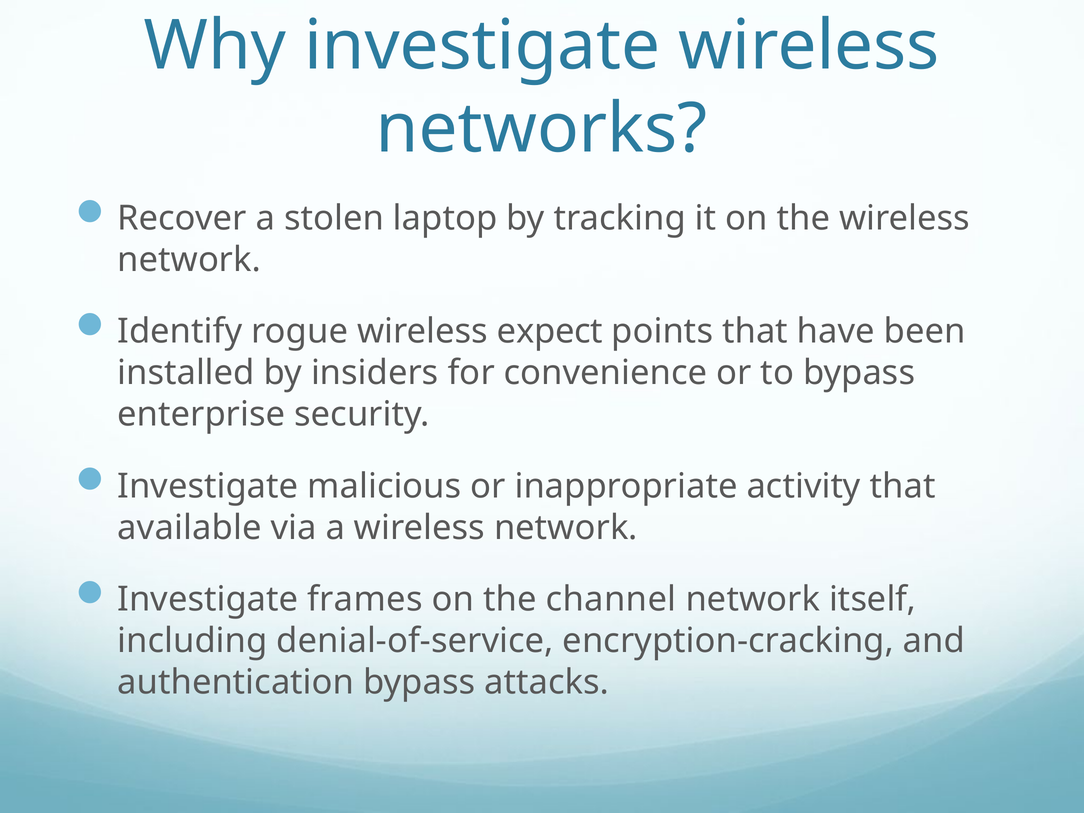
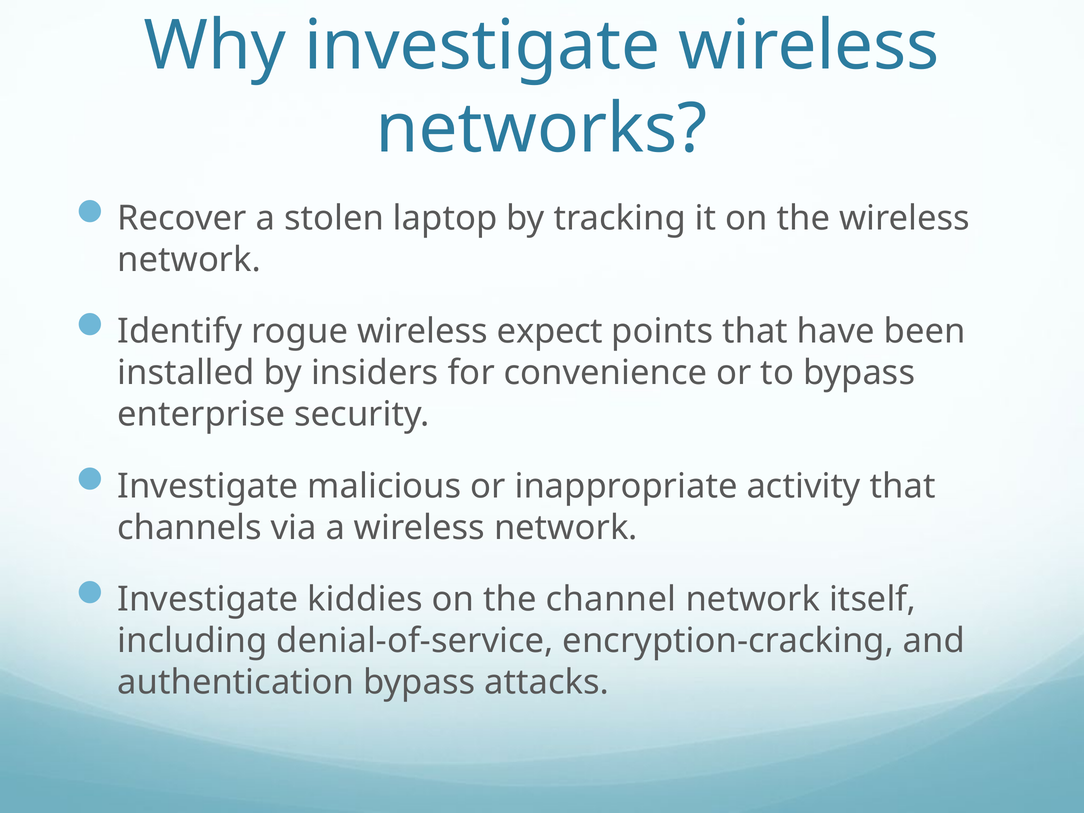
available: available -> channels
frames: frames -> kiddies
